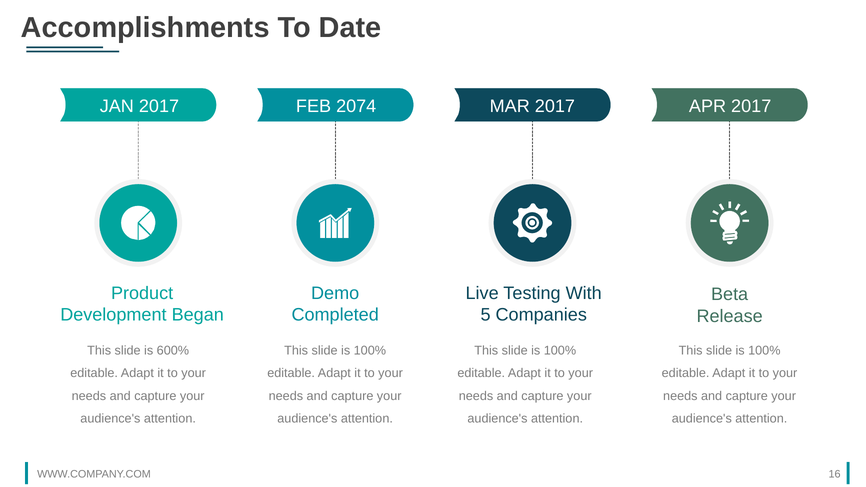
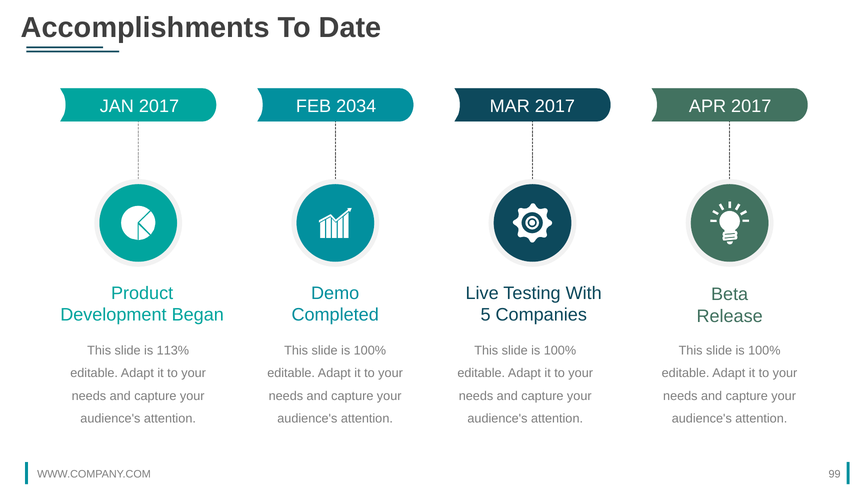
2074: 2074 -> 2034
600%: 600% -> 113%
16: 16 -> 99
